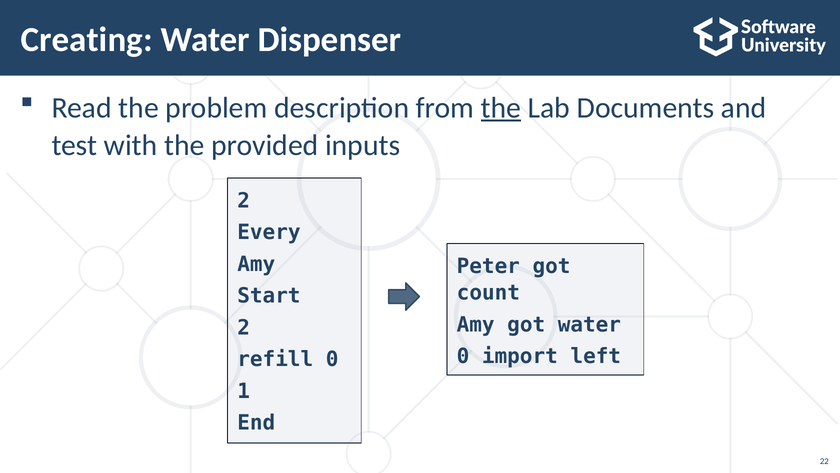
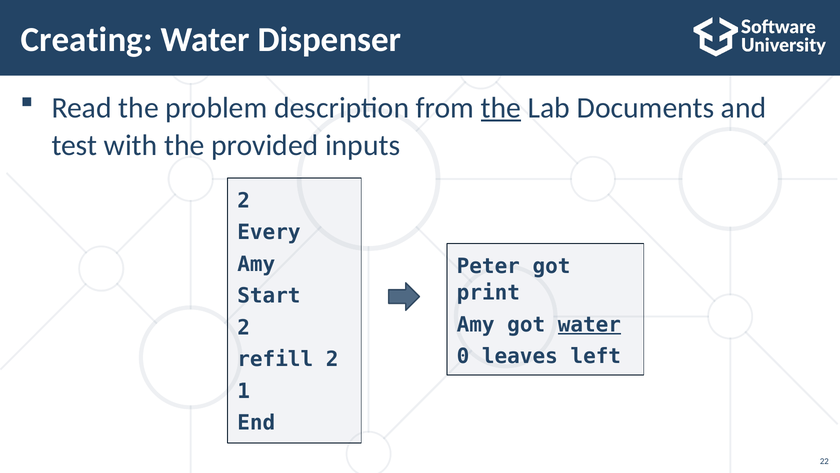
count: count -> print
water at (589, 324) underline: none -> present
import: import -> leaves
refill 0: 0 -> 2
